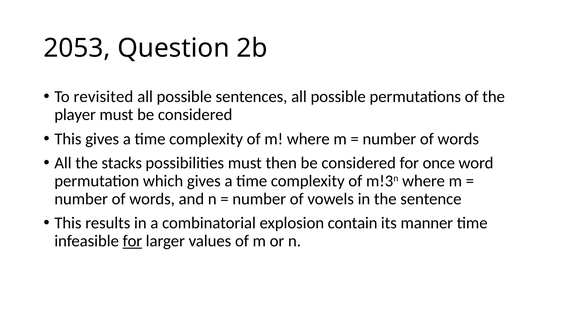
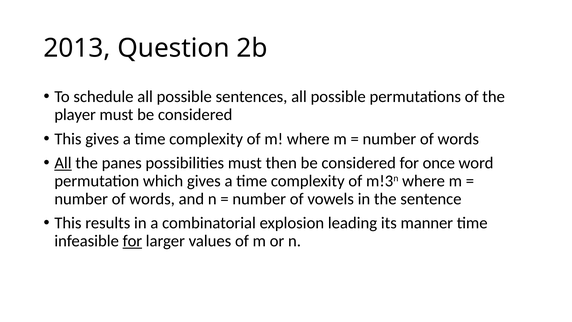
2053: 2053 -> 2013
revisited: revisited -> schedule
All at (63, 163) underline: none -> present
stacks: stacks -> panes
contain: contain -> leading
